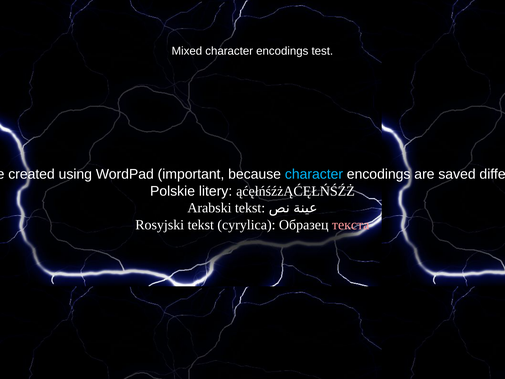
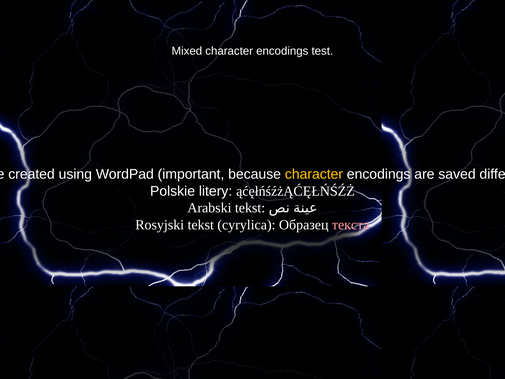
character at (314, 174) colour: light blue -> yellow
